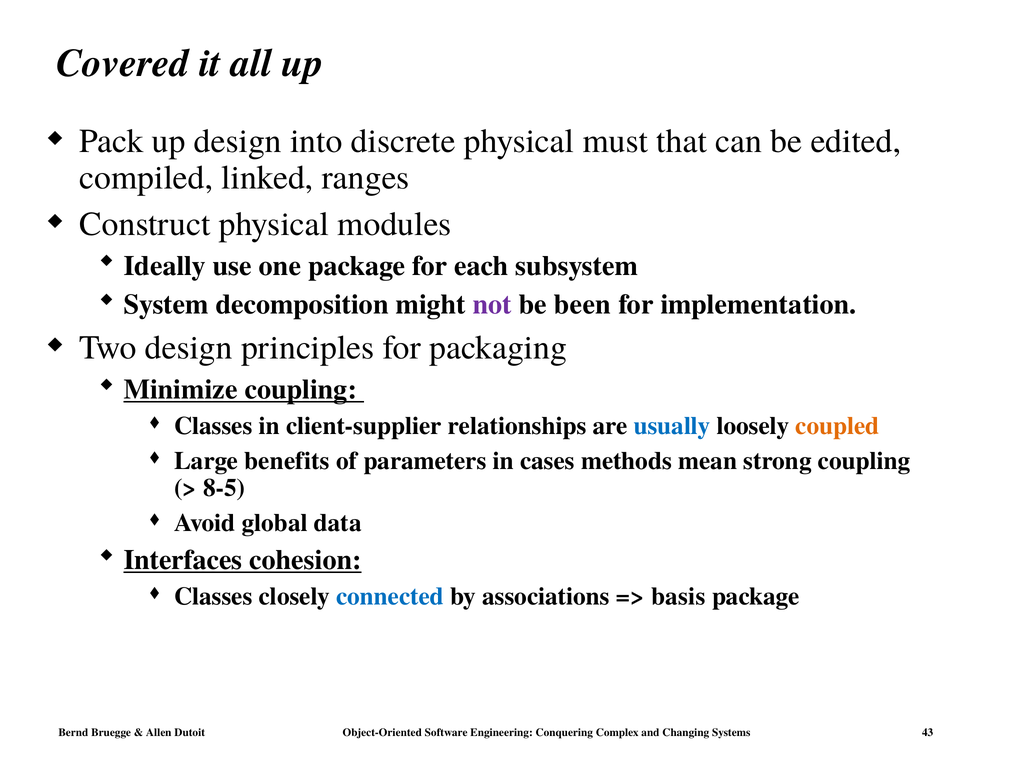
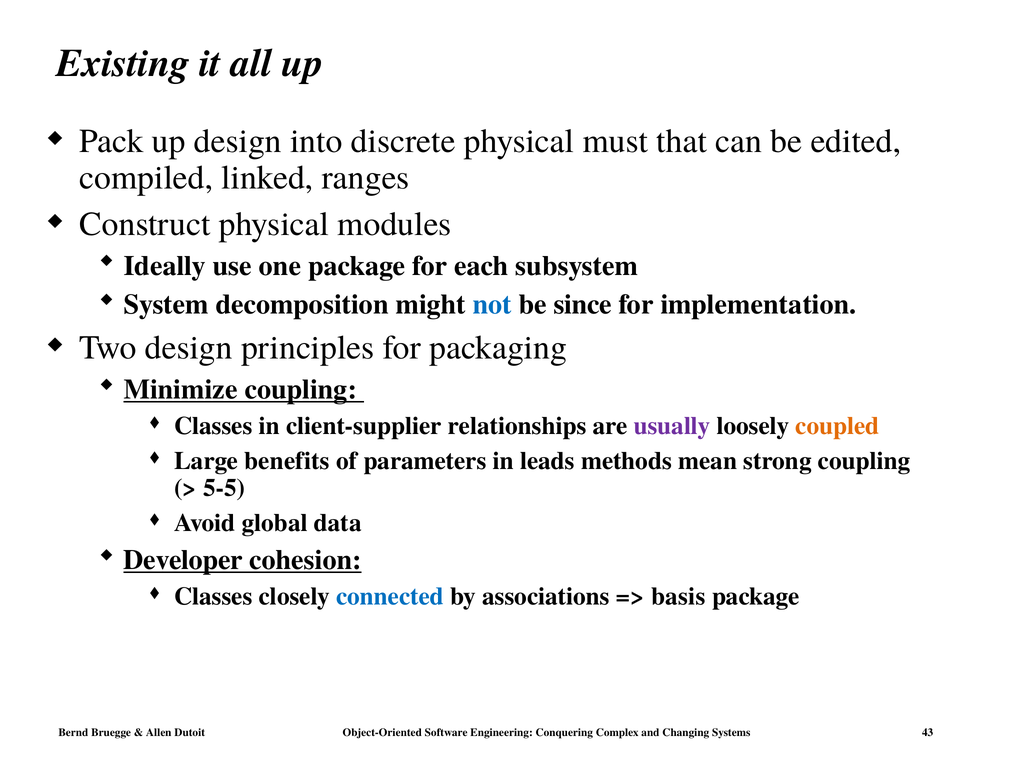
Covered: Covered -> Existing
not colour: purple -> blue
been: been -> since
usually colour: blue -> purple
cases: cases -> leads
8-5: 8-5 -> 5-5
Interfaces: Interfaces -> Developer
